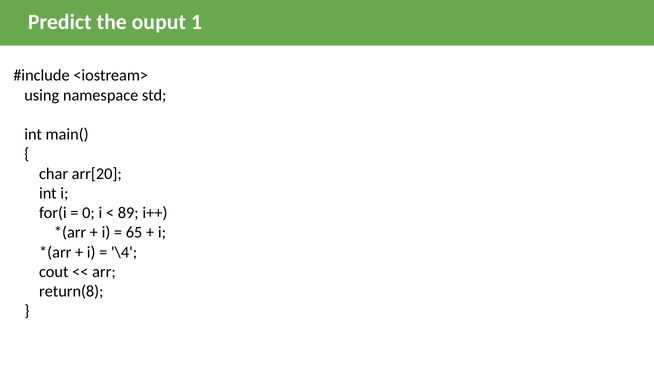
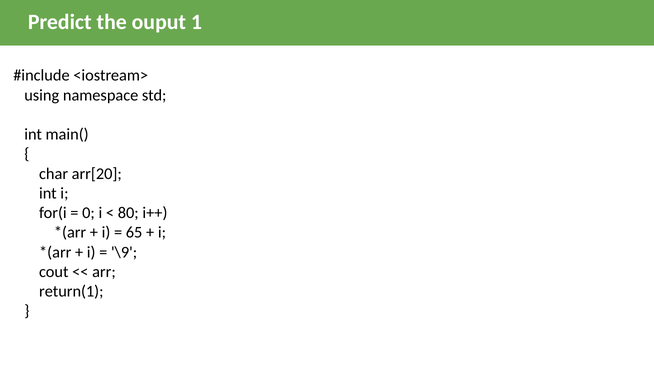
89: 89 -> 80
\4: \4 -> \9
return(8: return(8 -> return(1
